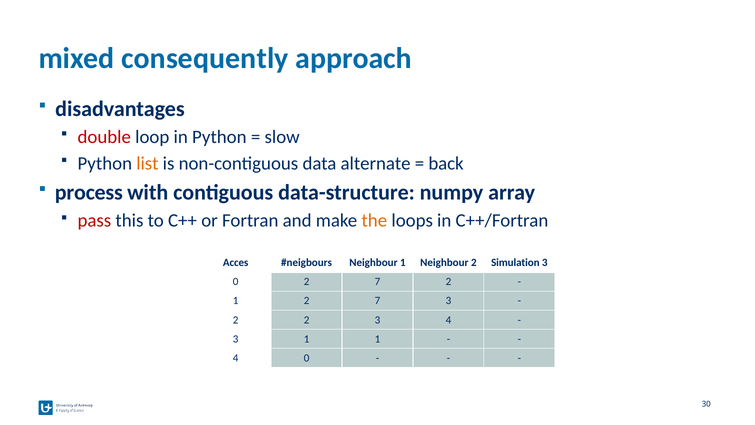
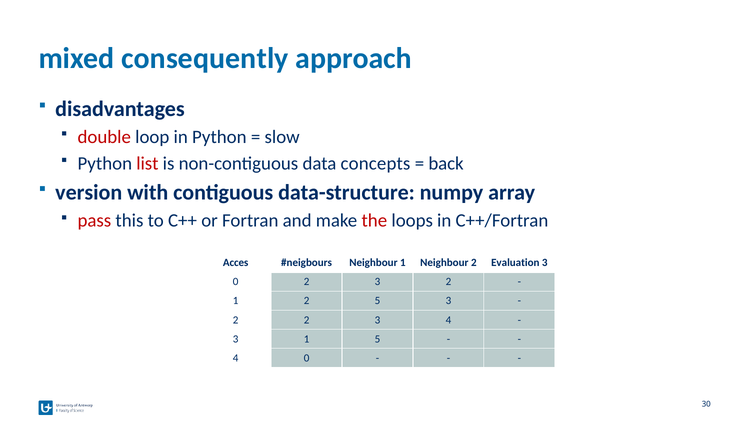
list colour: orange -> red
alternate: alternate -> concepts
process: process -> version
the colour: orange -> red
Simulation: Simulation -> Evaluation
0 2 7: 7 -> 3
1 2 7: 7 -> 5
1 1: 1 -> 5
